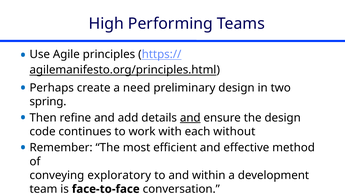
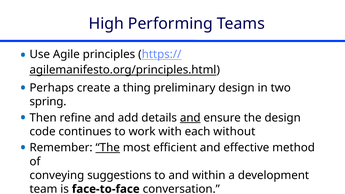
need: need -> thing
The at (108, 148) underline: none -> present
exploratory: exploratory -> suggestions
